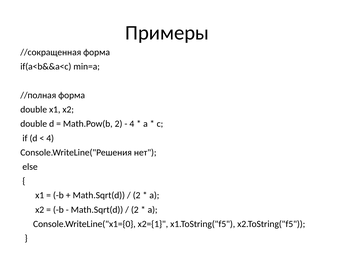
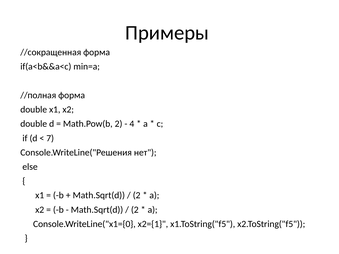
4 at (50, 138): 4 -> 7
